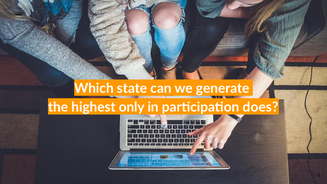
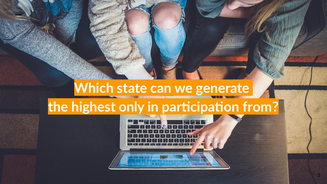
does: does -> from
